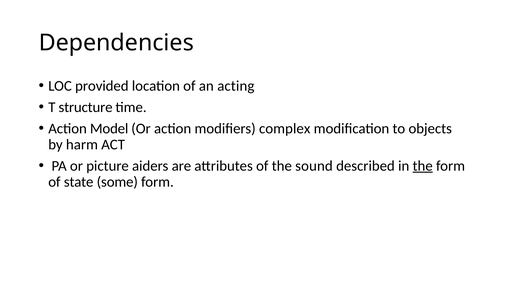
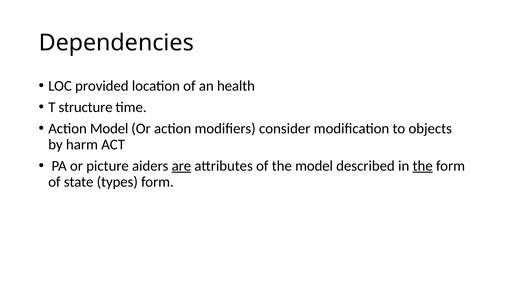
acting: acting -> health
complex: complex -> consider
are underline: none -> present
the sound: sound -> model
some: some -> types
